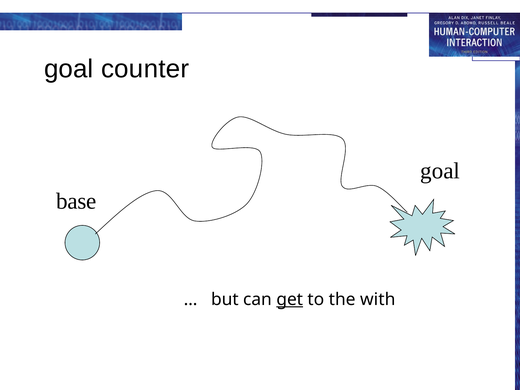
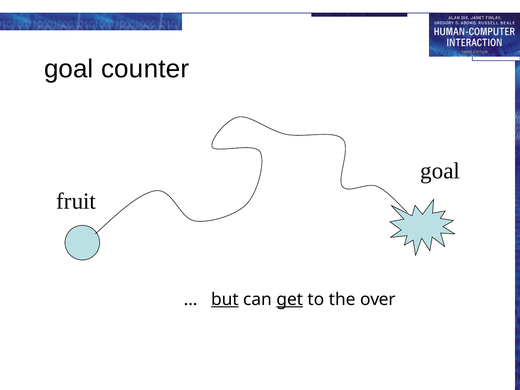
base: base -> fruit
but underline: none -> present
with: with -> over
